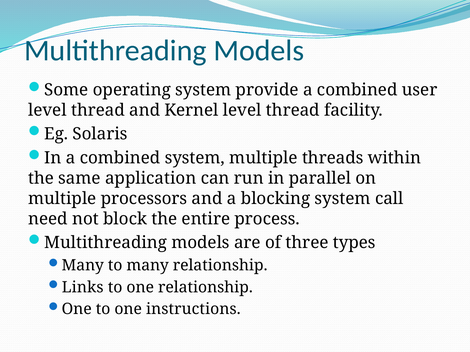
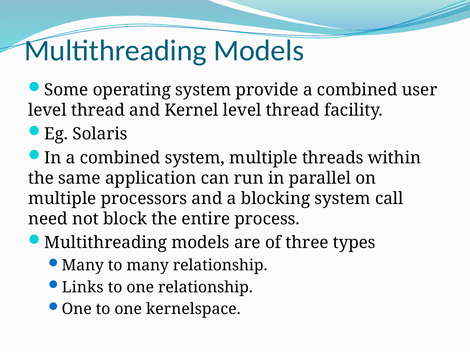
instructions: instructions -> kernelspace
